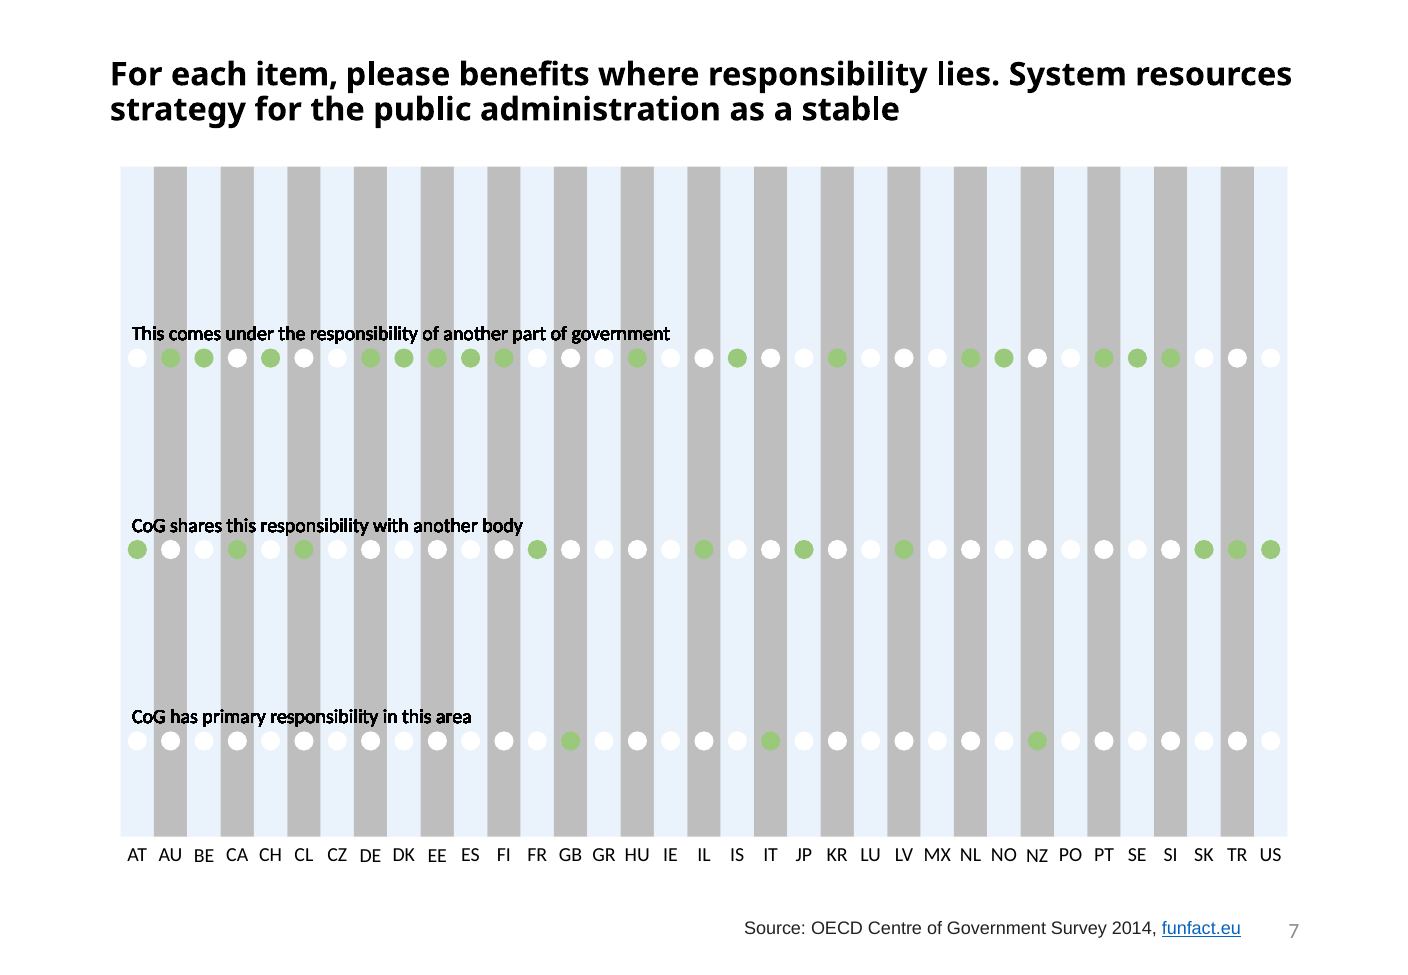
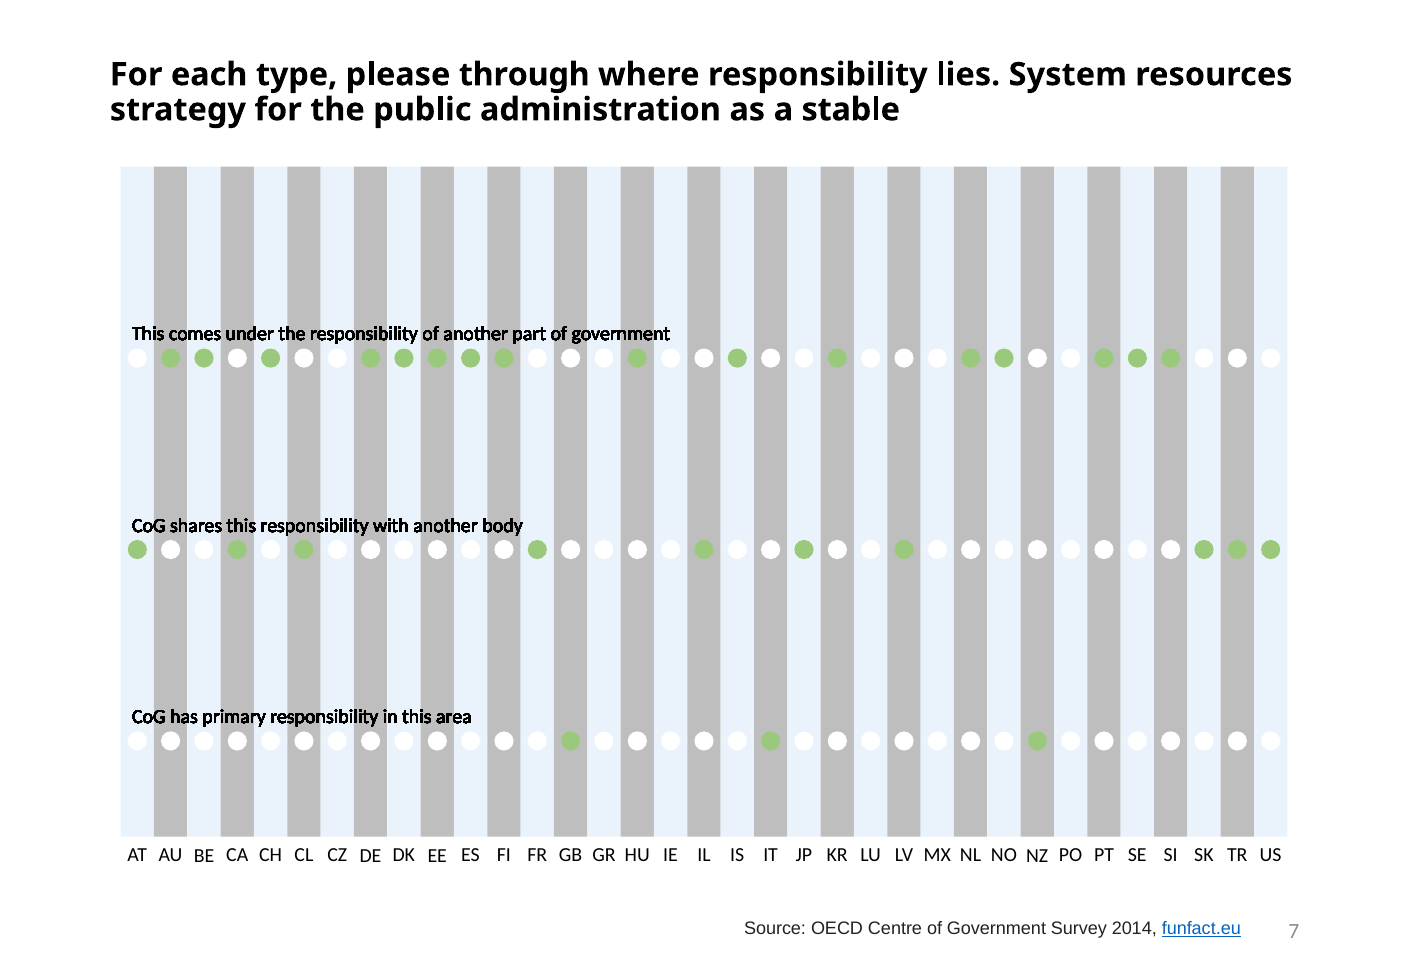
item: item -> type
benefits: benefits -> through
